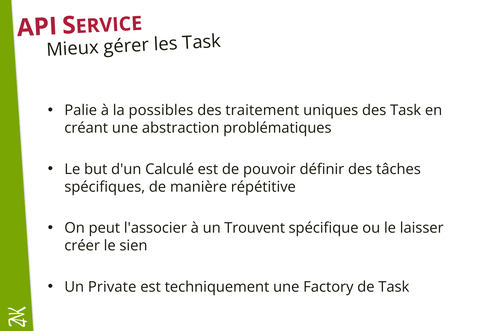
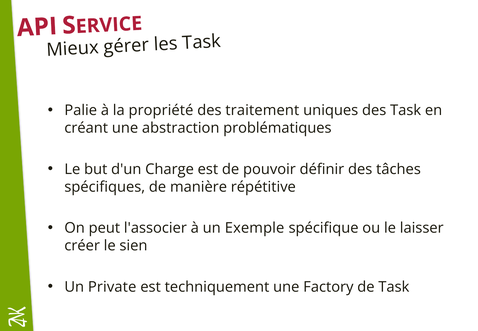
possibles: possibles -> propriété
Calculé: Calculé -> Charge
Trouvent: Trouvent -> Exemple
